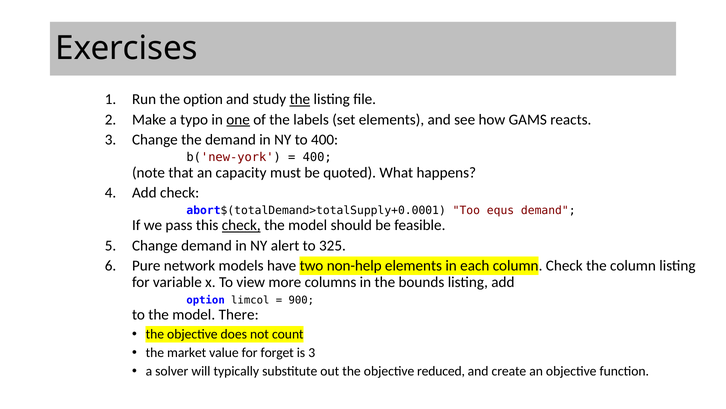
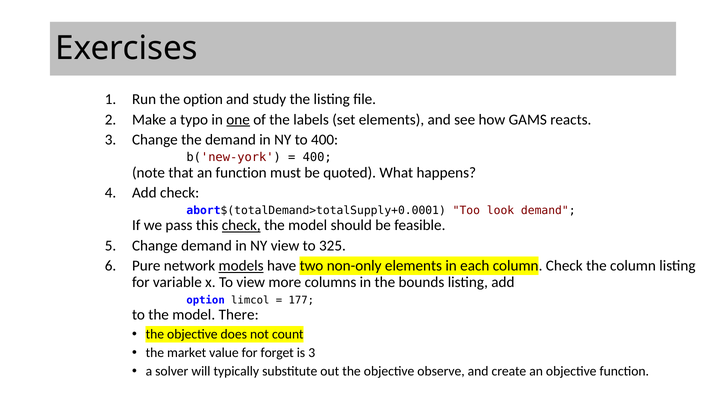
the at (300, 99) underline: present -> none
an capacity: capacity -> function
equs: equs -> look
NY alert: alert -> view
models underline: none -> present
non-help: non-help -> non-only
900: 900 -> 177
reduced: reduced -> observe
